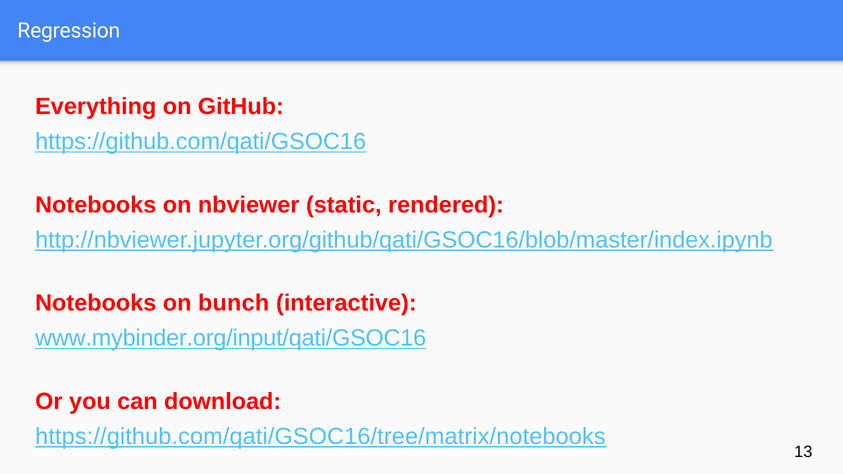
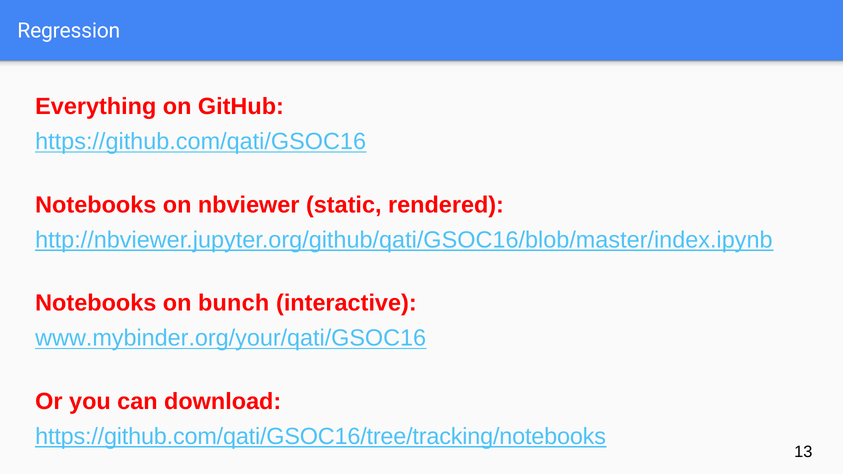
www.mybinder.org/input/qati/GSOC16: www.mybinder.org/input/qati/GSOC16 -> www.mybinder.org/your/qati/GSOC16
https://github.com/qati/GSOC16/tree/matrix/notebooks: https://github.com/qati/GSOC16/tree/matrix/notebooks -> https://github.com/qati/GSOC16/tree/tracking/notebooks
